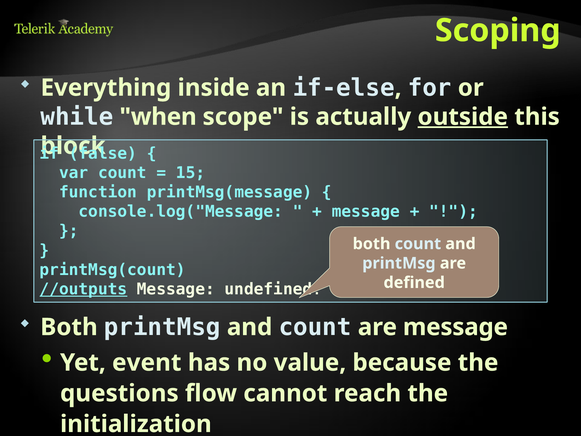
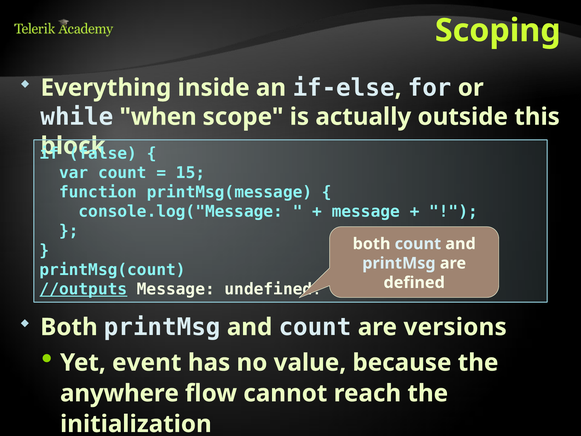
outside underline: present -> none
are message: message -> versions
questions: questions -> anywhere
